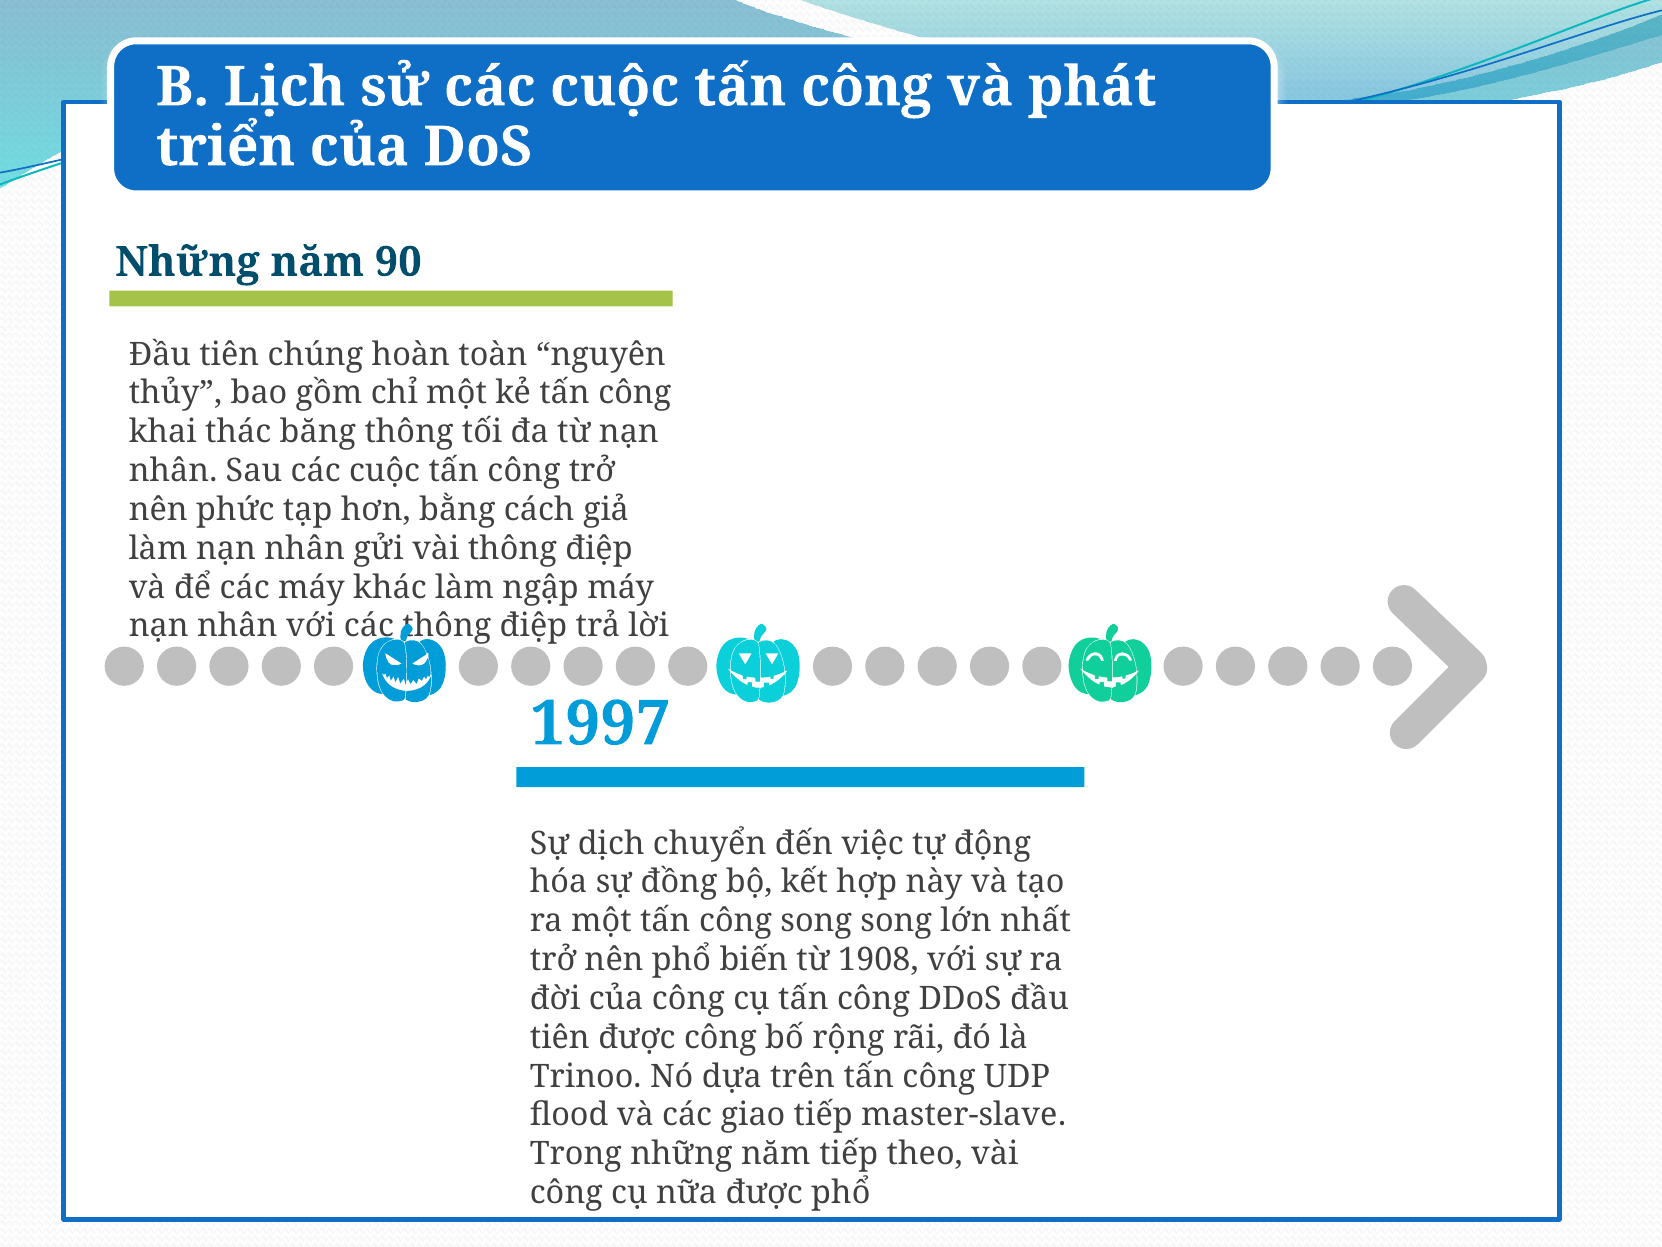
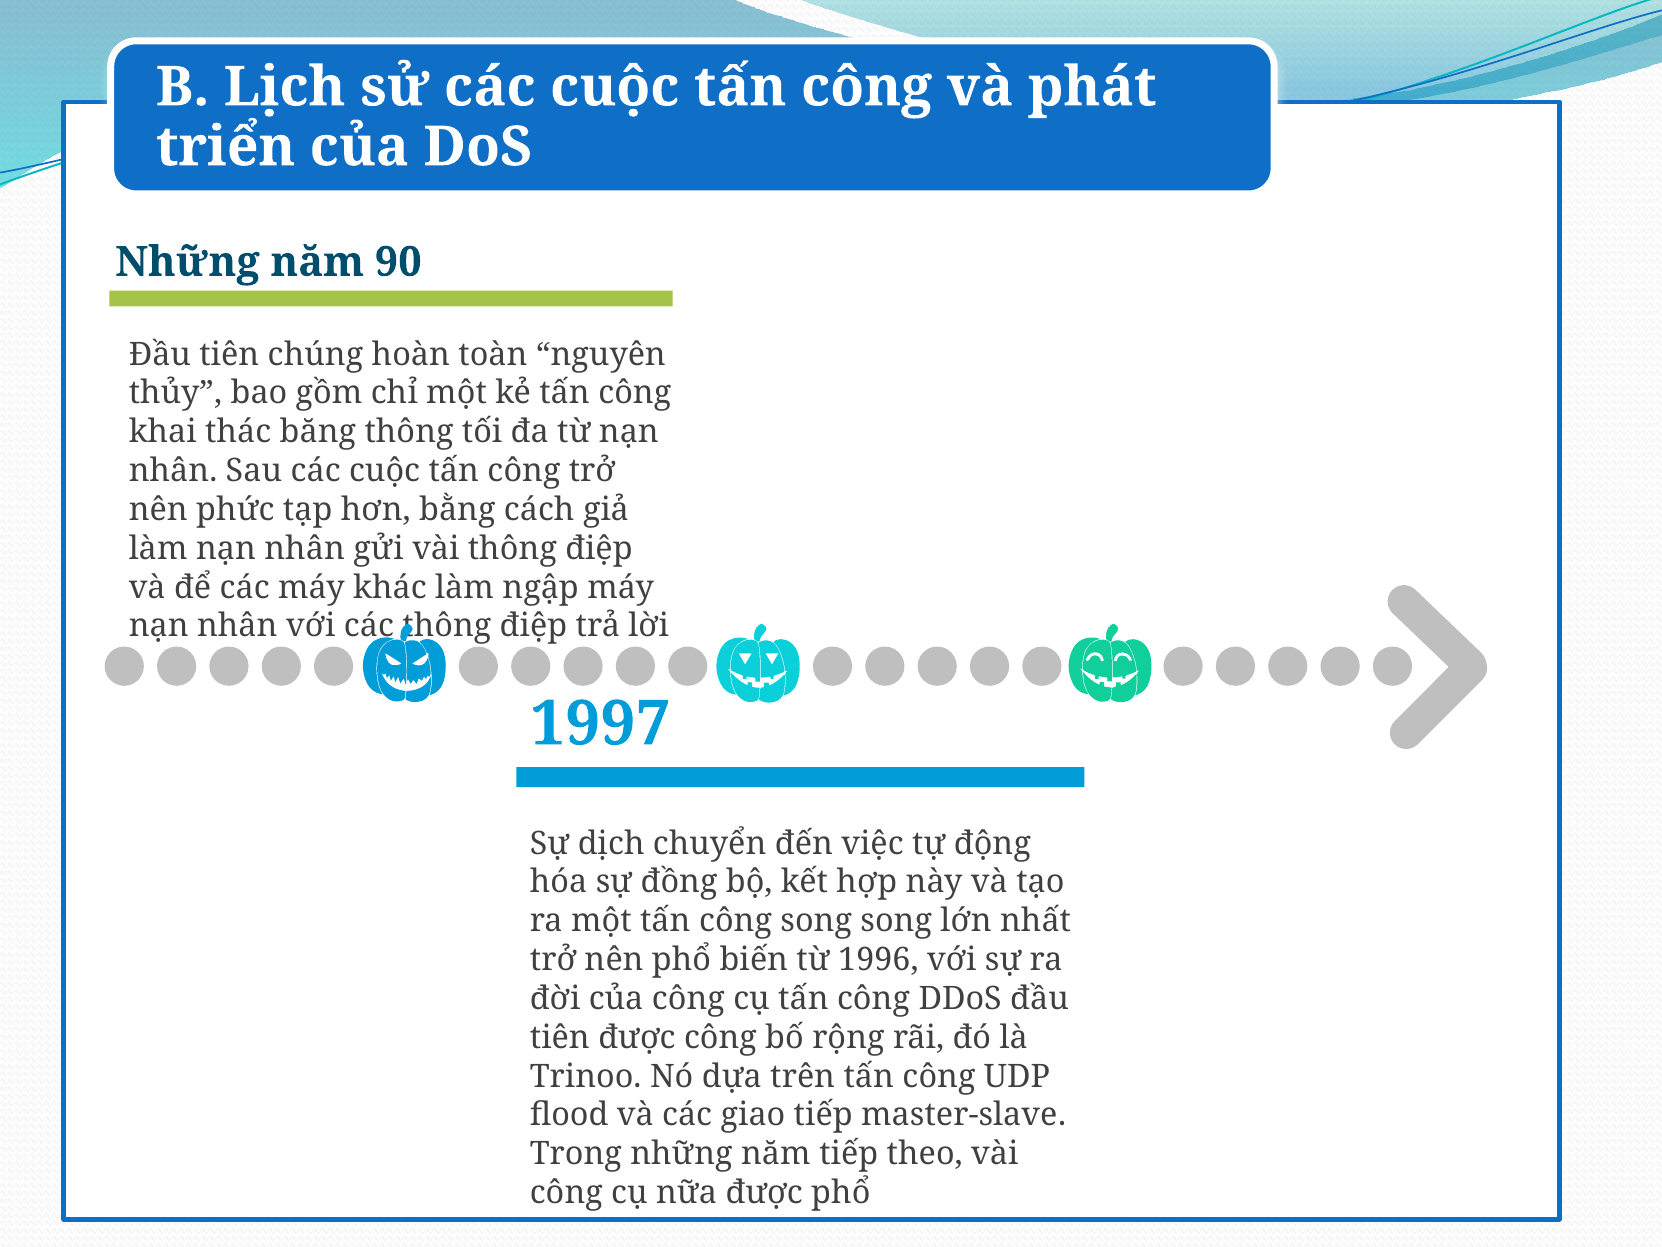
1908: 1908 -> 1996
